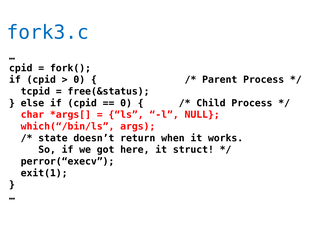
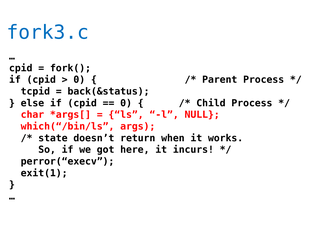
free(&status: free(&status -> back(&status
struct: struct -> incurs
